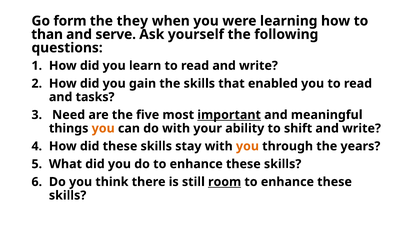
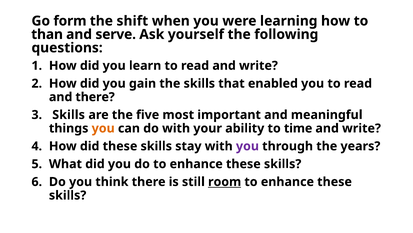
they: they -> shift
and tasks: tasks -> there
Need at (69, 115): Need -> Skills
important underline: present -> none
shift: shift -> time
you at (247, 146) colour: orange -> purple
